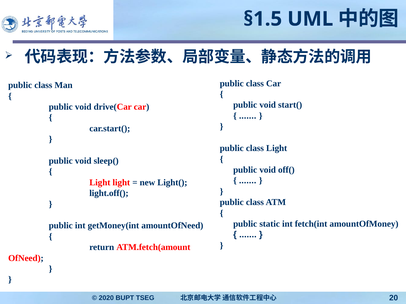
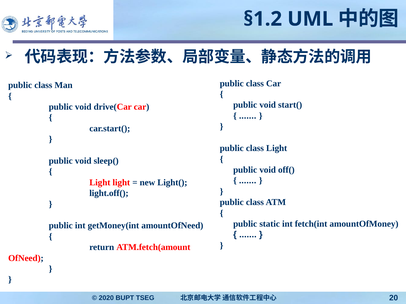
§1.5: §1.5 -> §1.2
